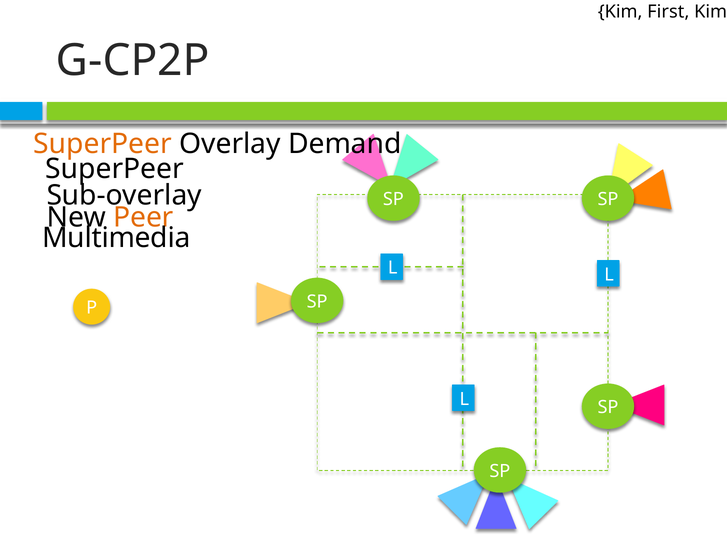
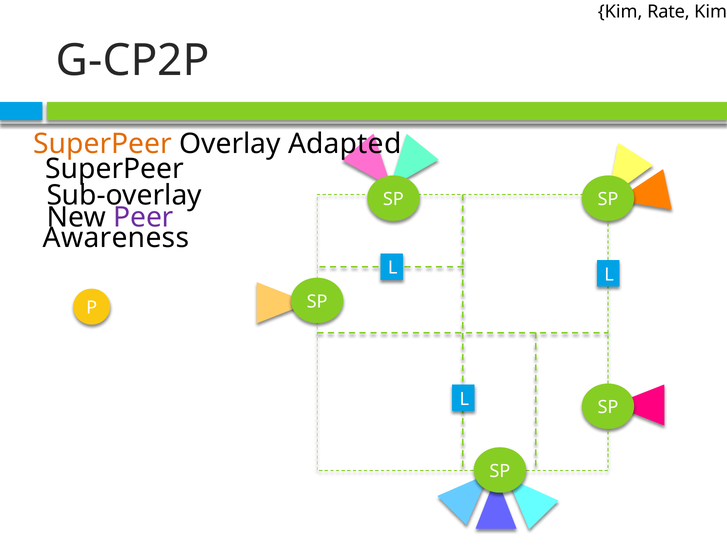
First: First -> Rate
Demand: Demand -> Adapted
Peer colour: orange -> purple
Multimedia: Multimedia -> Awareness
